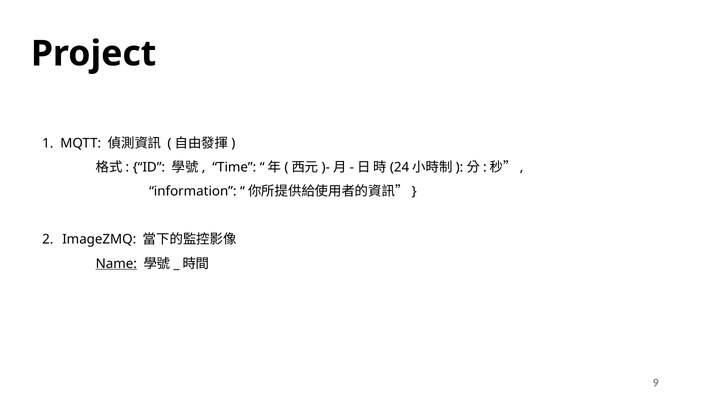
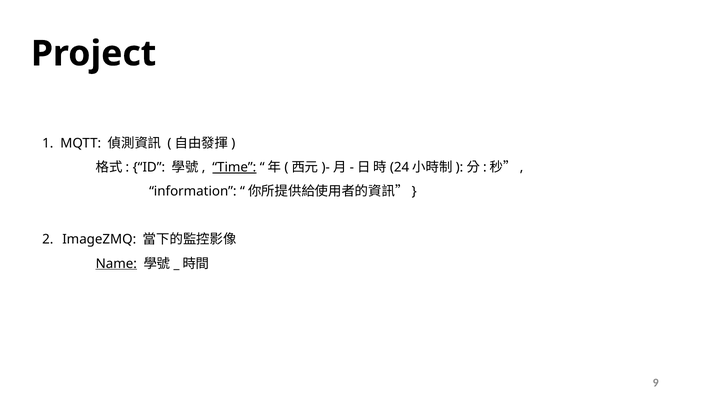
Time underline: none -> present
